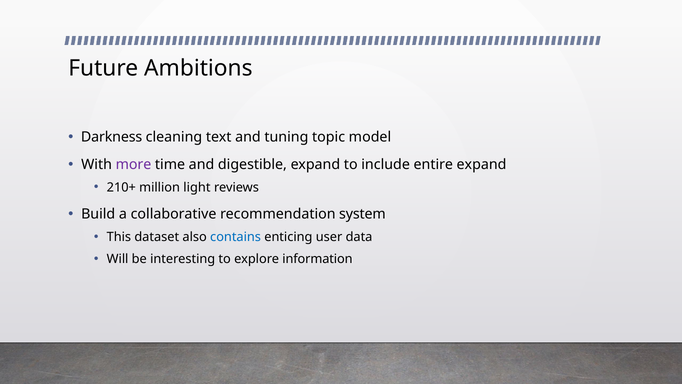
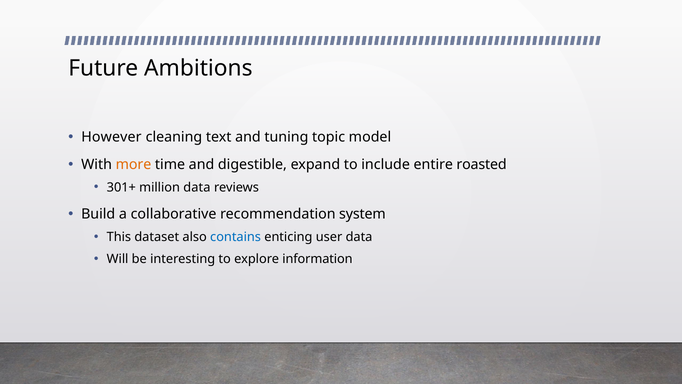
Darkness: Darkness -> However
more colour: purple -> orange
entire expand: expand -> roasted
210+: 210+ -> 301+
million light: light -> data
